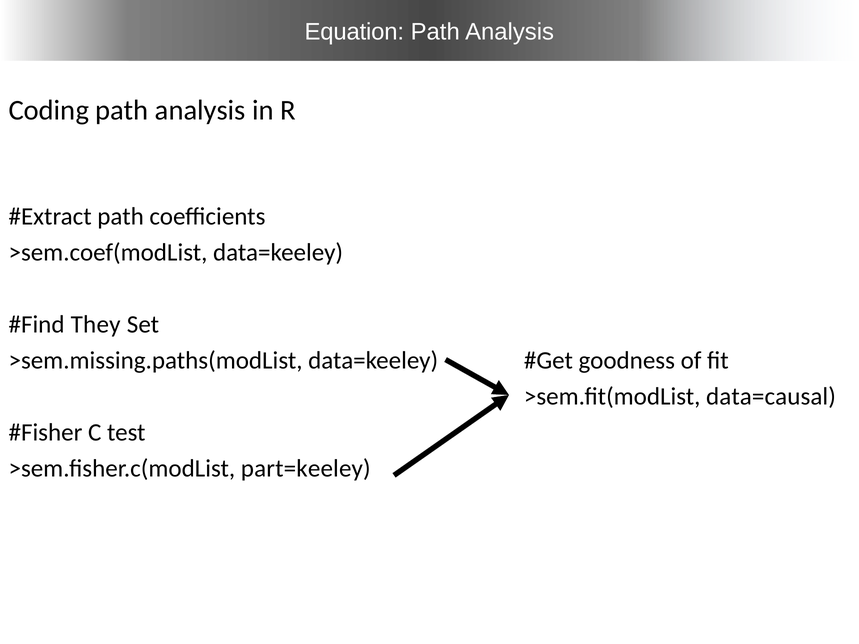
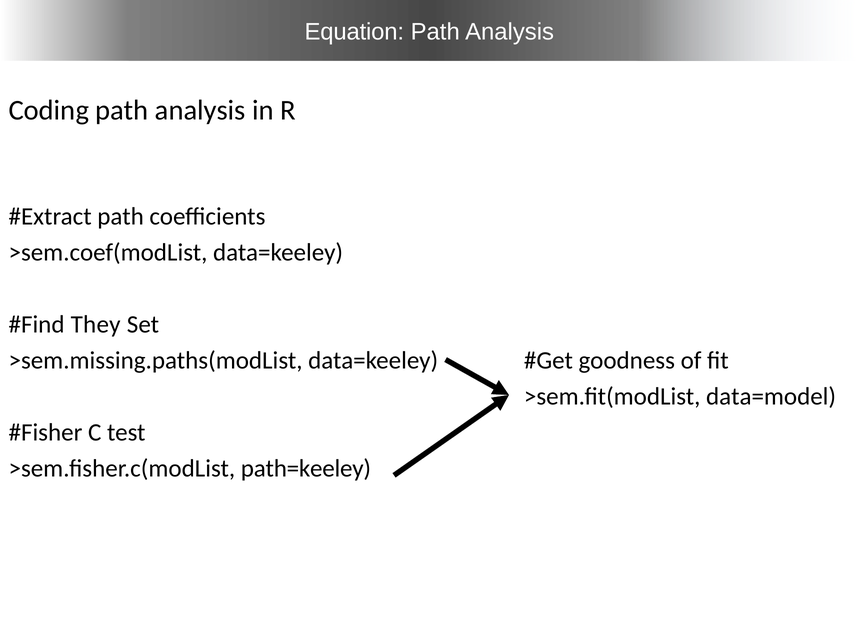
data=causal: data=causal -> data=model
part=keeley: part=keeley -> path=keeley
